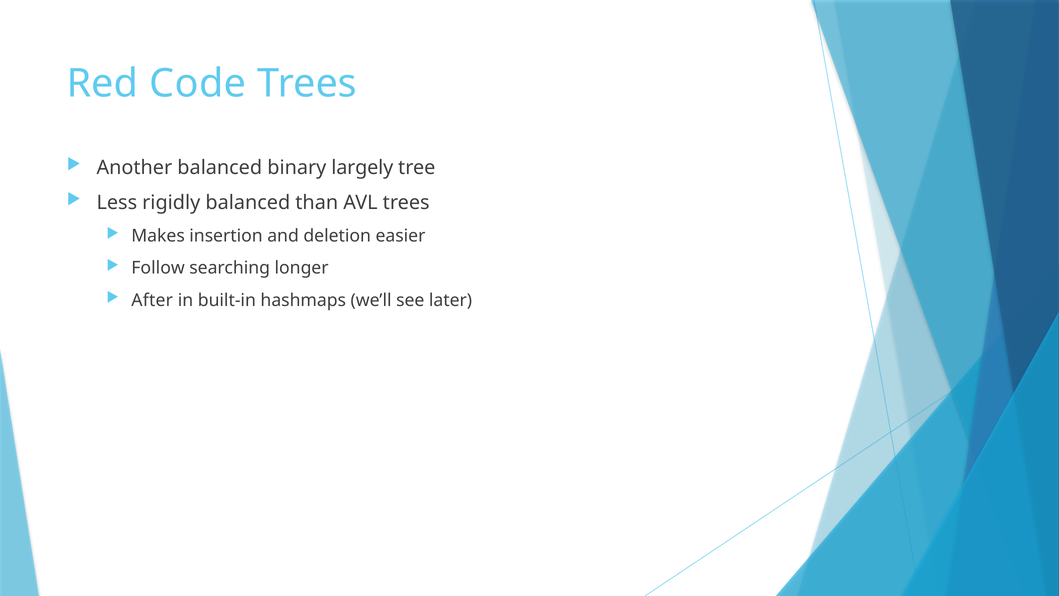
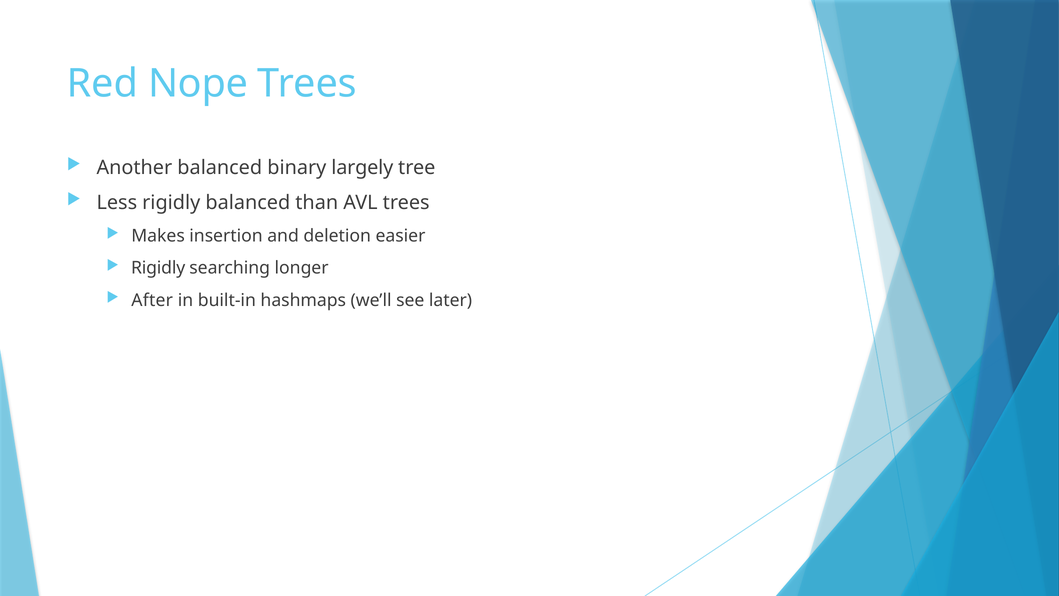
Code: Code -> Nope
Follow at (158, 268): Follow -> Rigidly
